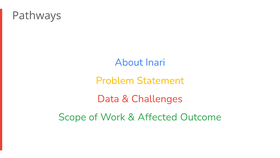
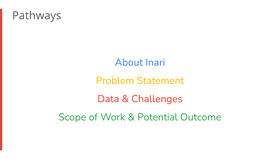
Affected: Affected -> Potential
